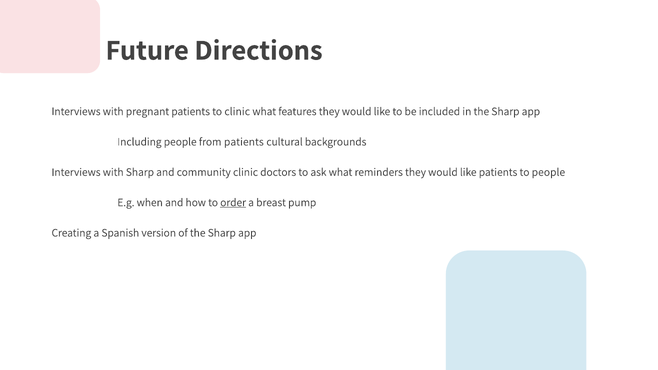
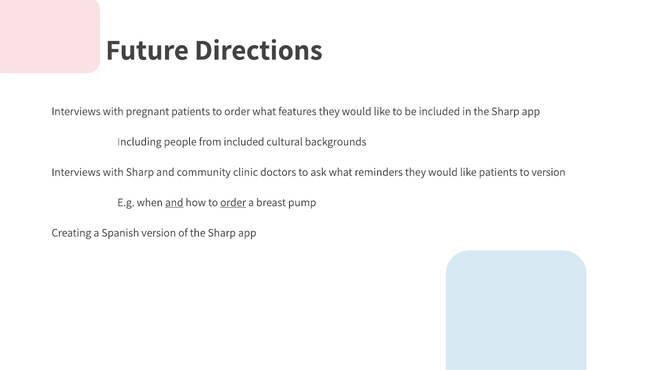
patients to clinic: clinic -> order
from patients: patients -> included
to people: people -> version
and at (174, 202) underline: none -> present
